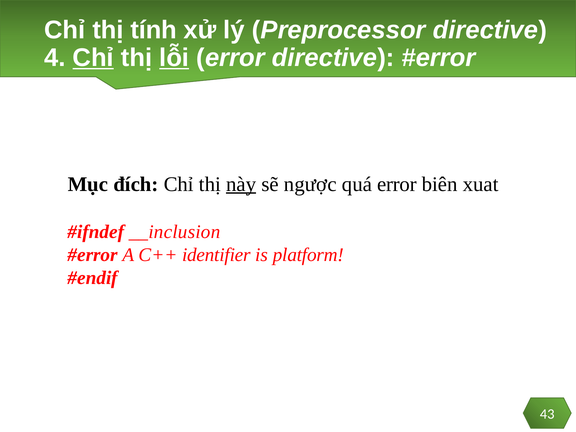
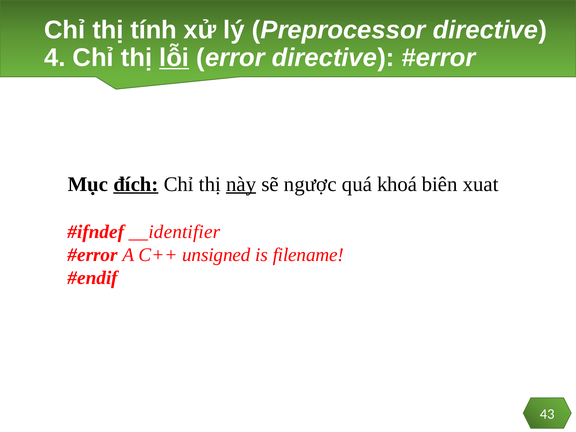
Chỉ at (93, 58) underline: present -> none
đích underline: none -> present
quá error: error -> khoá
__inclusion: __inclusion -> __identifier
identifier: identifier -> unsigned
platform: platform -> filename
